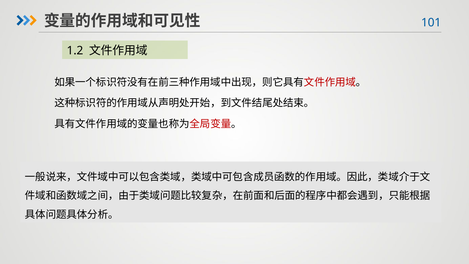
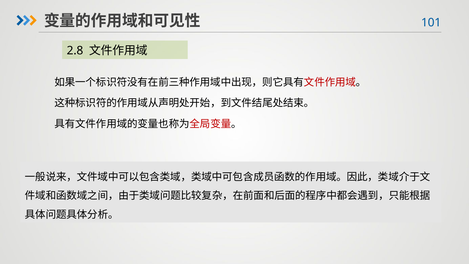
1.2: 1.2 -> 2.8
